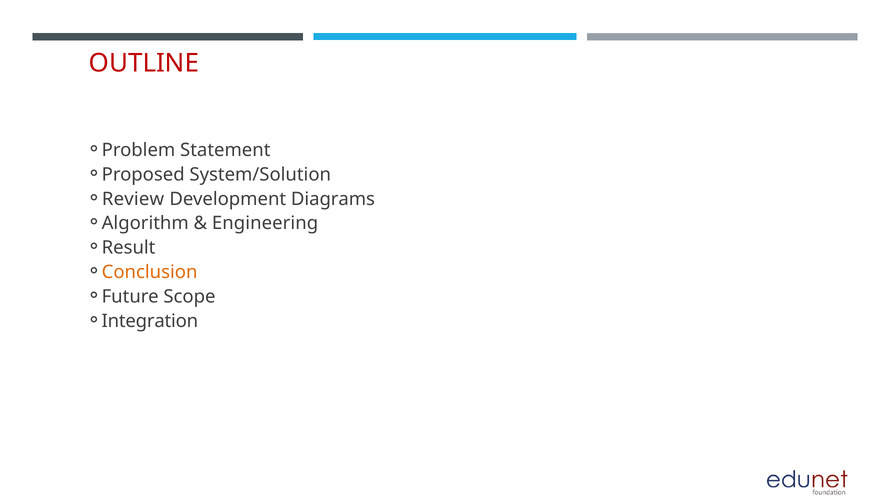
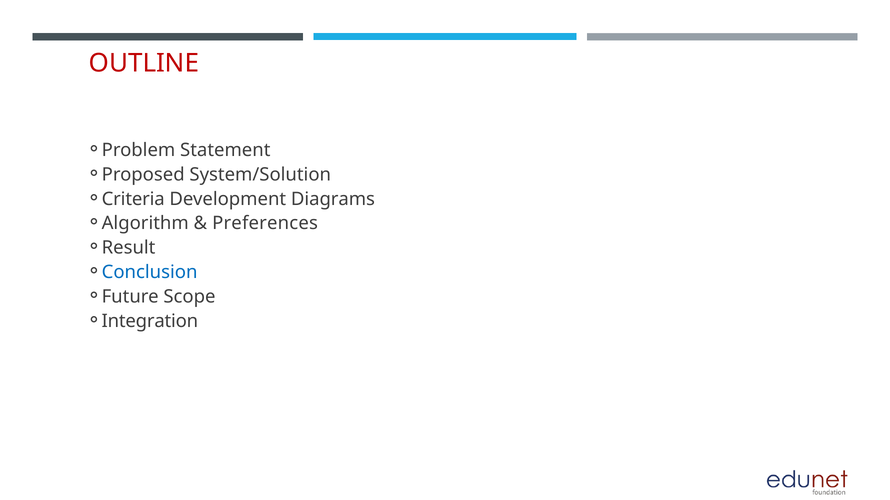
Review: Review -> Criteria
Engineering: Engineering -> Preferences
Conclusion colour: orange -> blue
